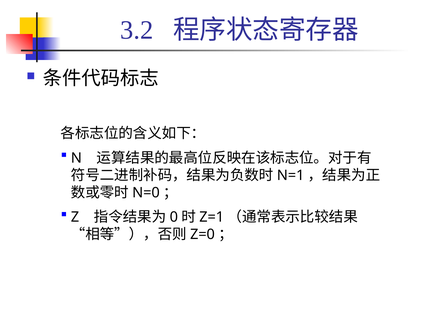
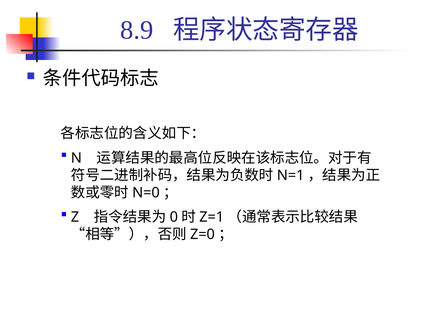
3.2: 3.2 -> 8.9
